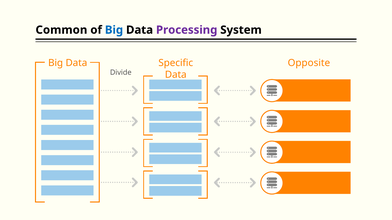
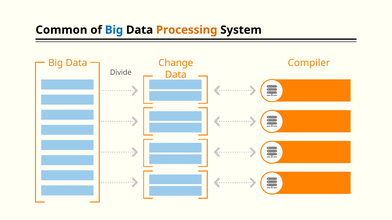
Processing colour: purple -> orange
Specific: Specific -> Change
Opposite: Opposite -> Compiler
